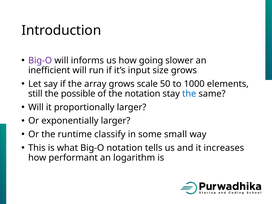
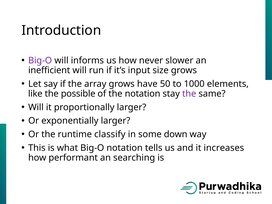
going: going -> never
scale: scale -> have
still: still -> like
the at (189, 94) colour: blue -> purple
small: small -> down
logarithm: logarithm -> searching
